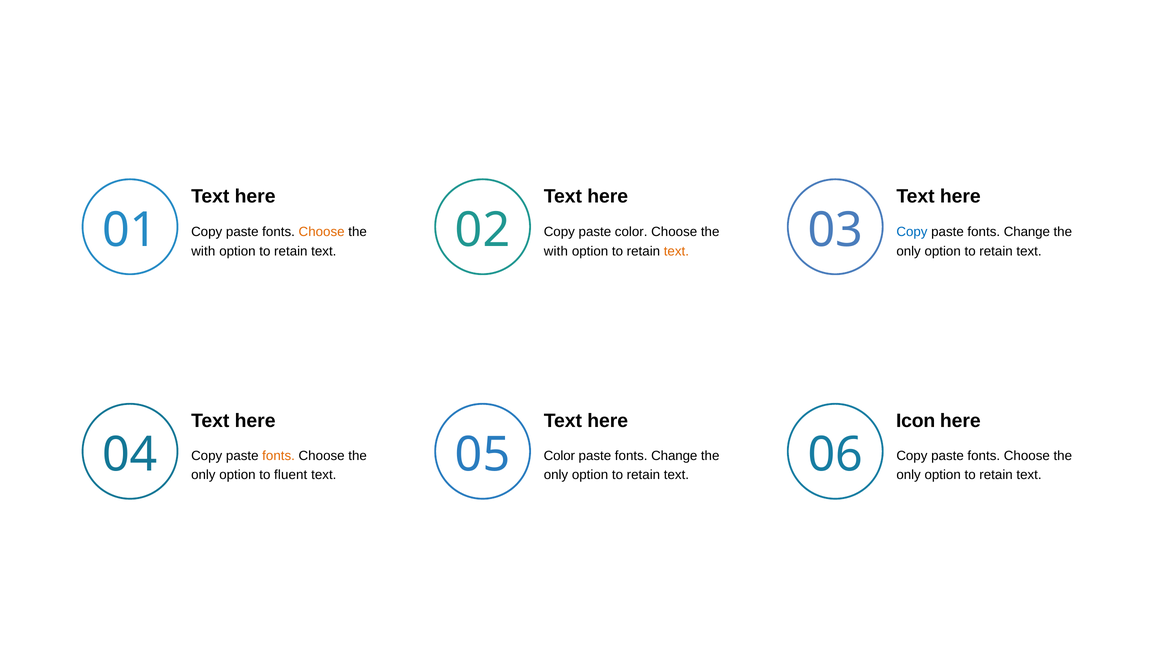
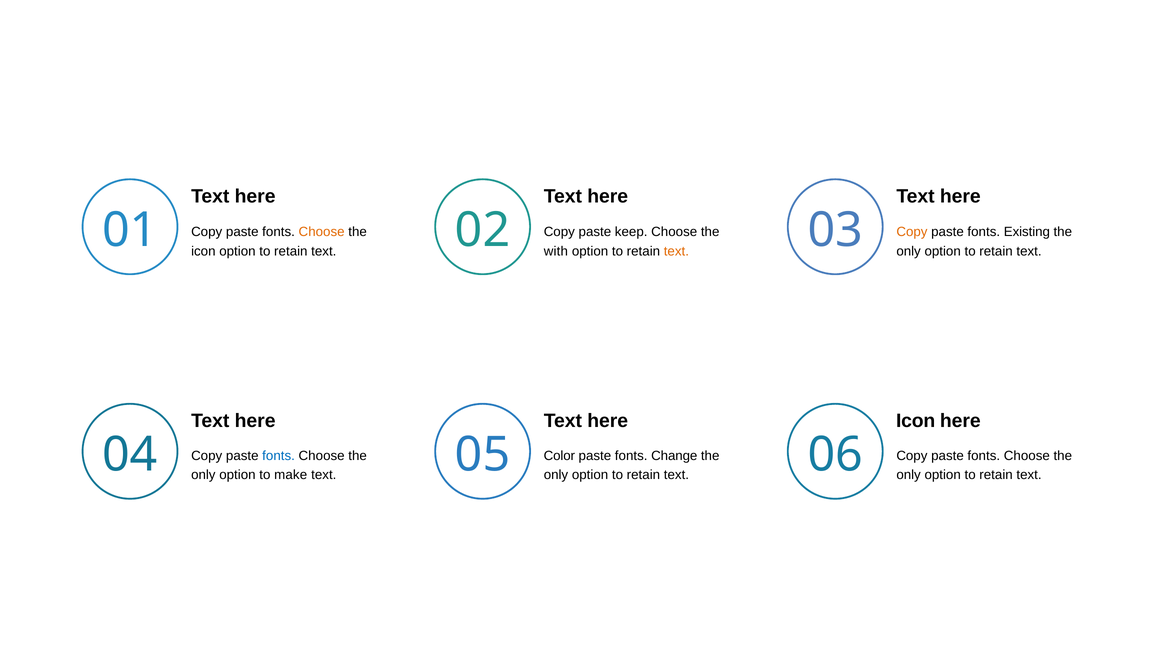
paste color: color -> keep
Copy at (912, 232) colour: blue -> orange
Change at (1027, 232): Change -> Existing
with at (203, 251): with -> icon
fonts at (279, 456) colour: orange -> blue
fluent: fluent -> make
